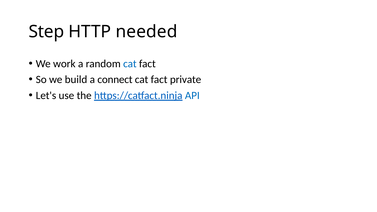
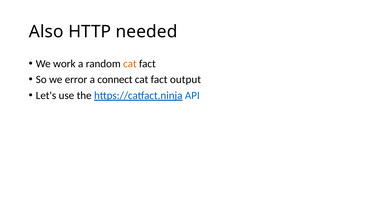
Step: Step -> Also
cat at (130, 64) colour: blue -> orange
build: build -> error
private: private -> output
